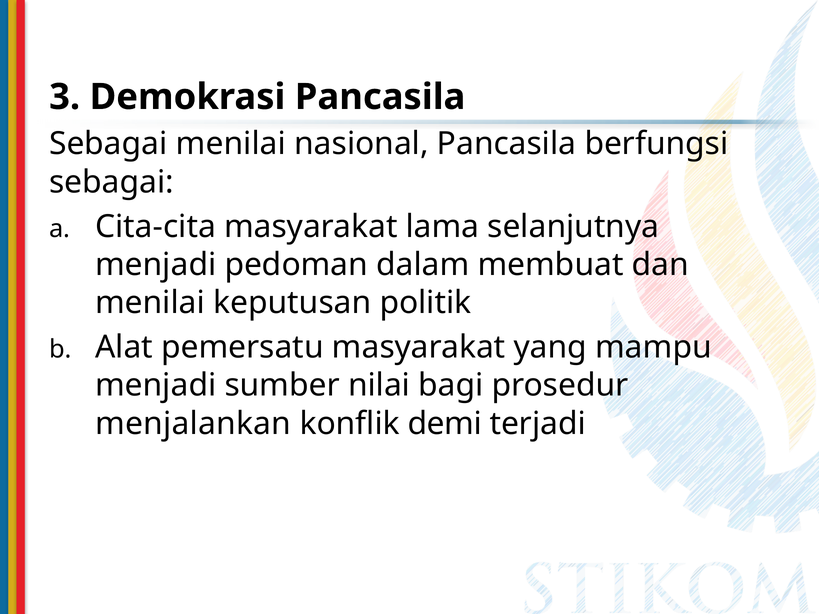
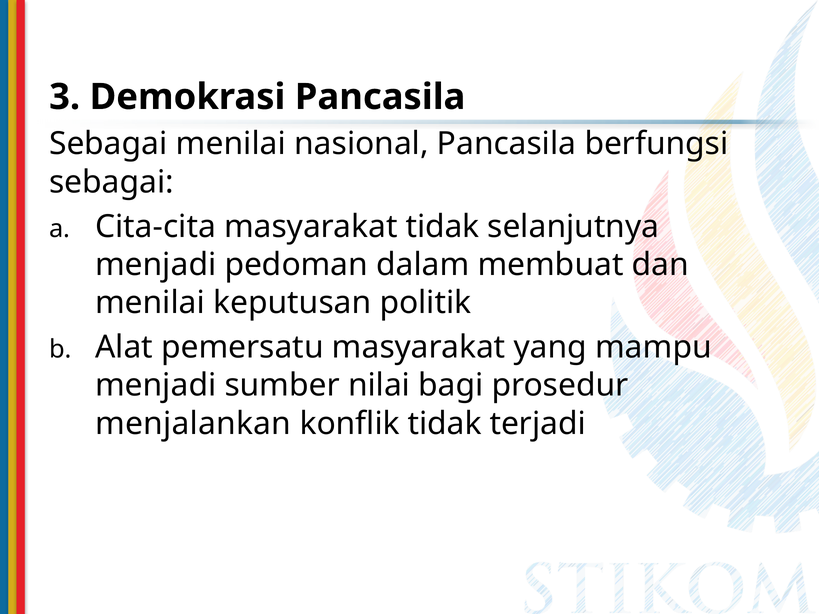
masyarakat lama: lama -> tidak
konflik demi: demi -> tidak
